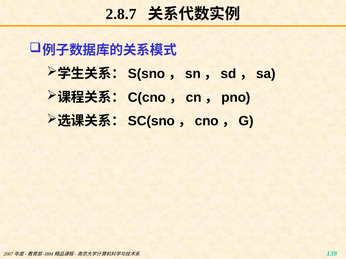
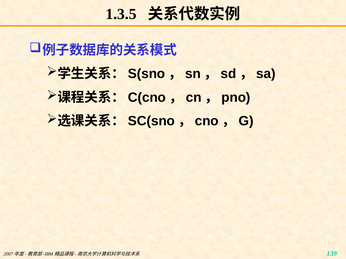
2.8.7: 2.8.7 -> 1.3.5
